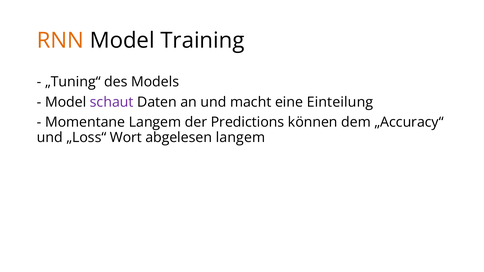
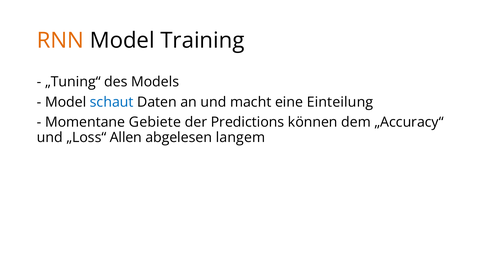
schaut colour: purple -> blue
Momentane Langem: Langem -> Gebiete
Wort: Wort -> Allen
